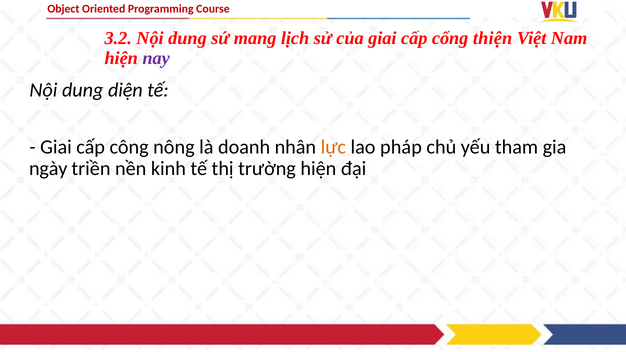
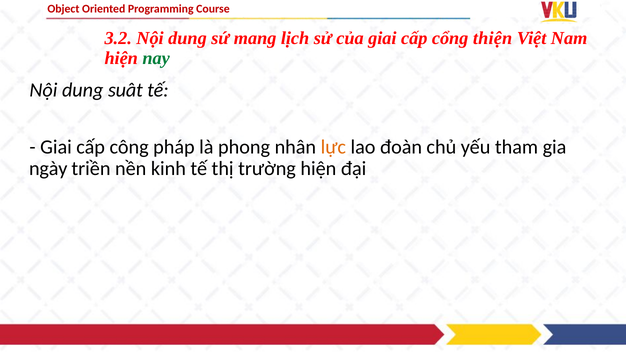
nay colour: purple -> green
diện: diện -> suât
nông: nông -> pháp
doanh: doanh -> phong
pháp: pháp -> đoàn
